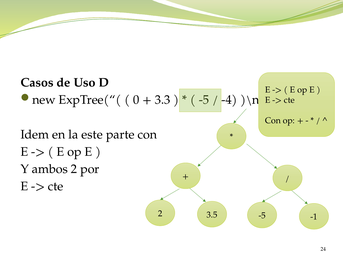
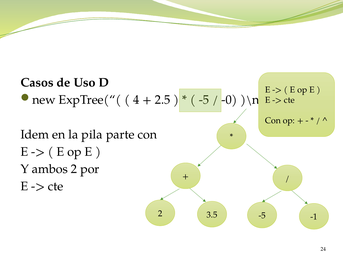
0: 0 -> 4
3.3: 3.3 -> 2.5
-4: -4 -> -0
este: este -> pila
